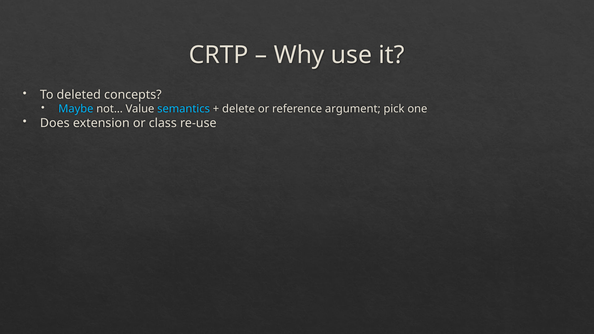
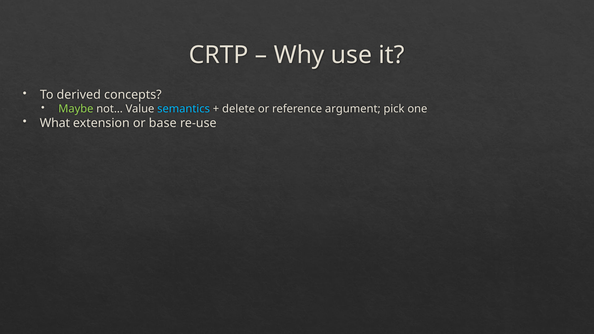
deleted: deleted -> derived
Maybe colour: light blue -> light green
Does: Does -> What
class: class -> base
